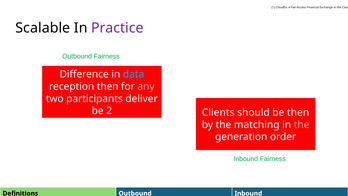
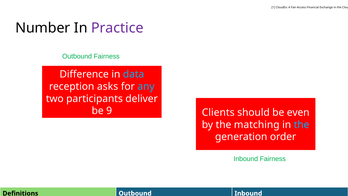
Scalable: Scalable -> Number
reception then: then -> asks
any colour: pink -> light blue
2: 2 -> 9
be then: then -> even
the at (302, 125) colour: pink -> light blue
